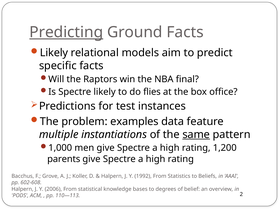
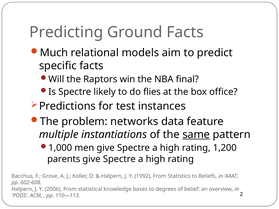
Predicting underline: present -> none
Likely at (54, 53): Likely -> Much
examples: examples -> networks
